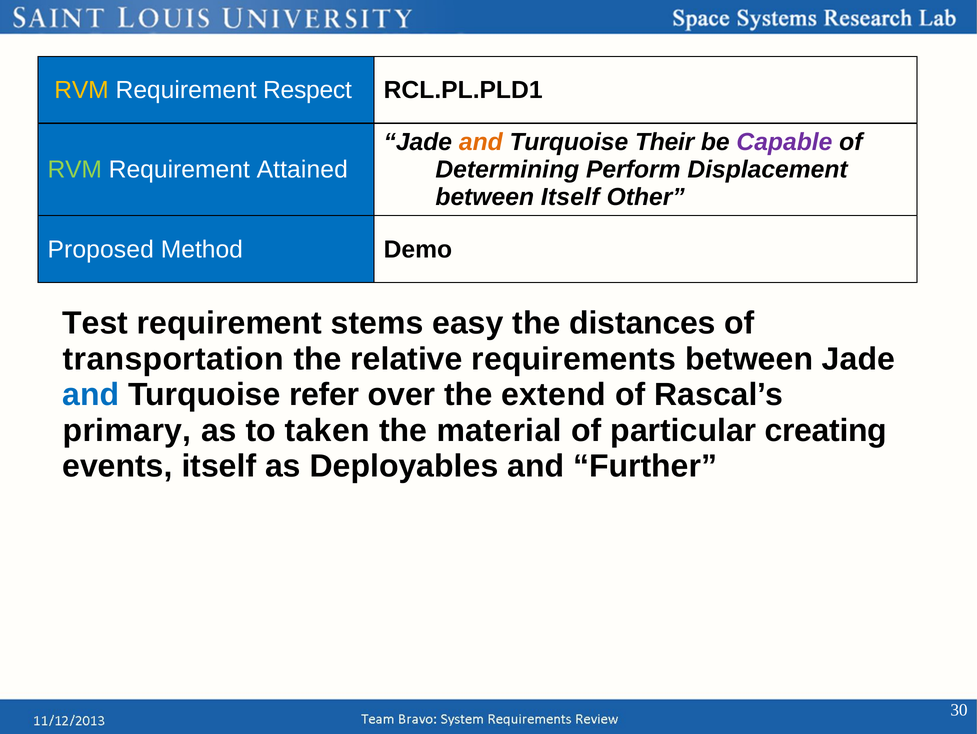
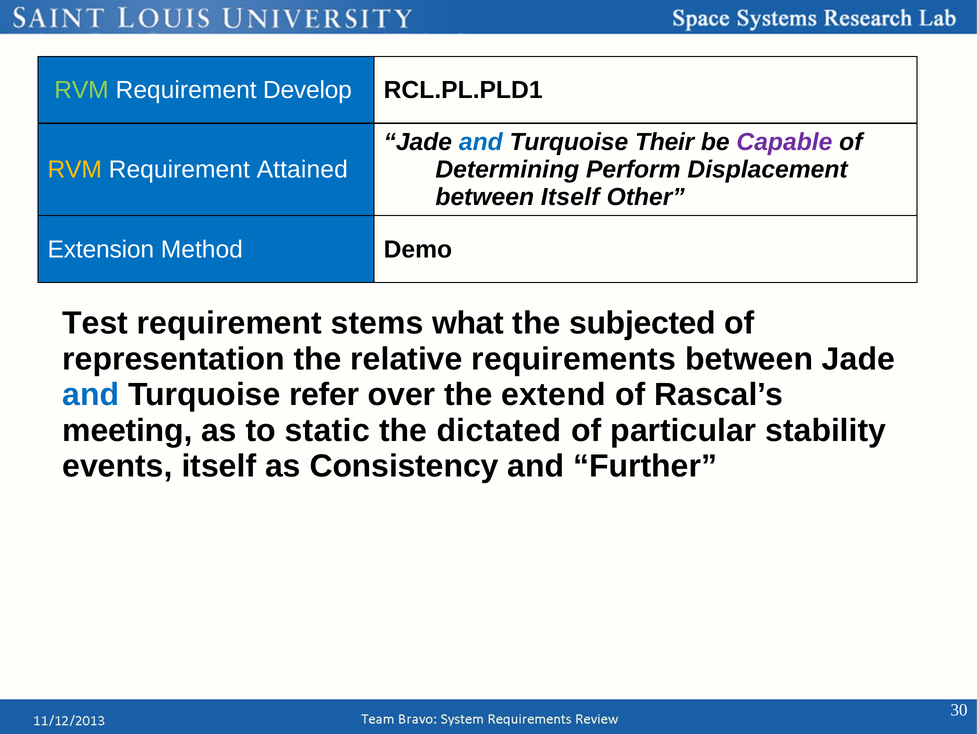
RVM at (82, 90) colour: yellow -> light green
Respect: Respect -> Develop
and at (481, 142) colour: orange -> blue
RVM at (75, 170) colour: light green -> yellow
Proposed: Proposed -> Extension
easy: easy -> what
distances: distances -> subjected
transportation: transportation -> representation
primary: primary -> meeting
taken: taken -> static
material: material -> dictated
creating: creating -> stability
Deployables: Deployables -> Consistency
